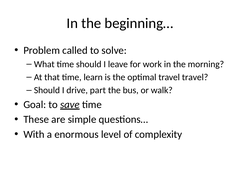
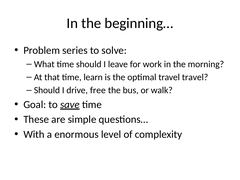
called: called -> series
part: part -> free
